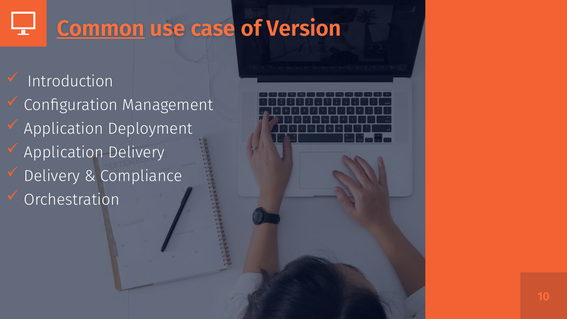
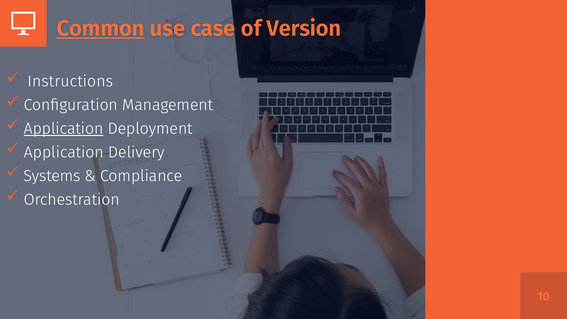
Introduction: Introduction -> Instructions
Application at (64, 129) underline: none -> present
Delivery at (52, 176): Delivery -> Systems
